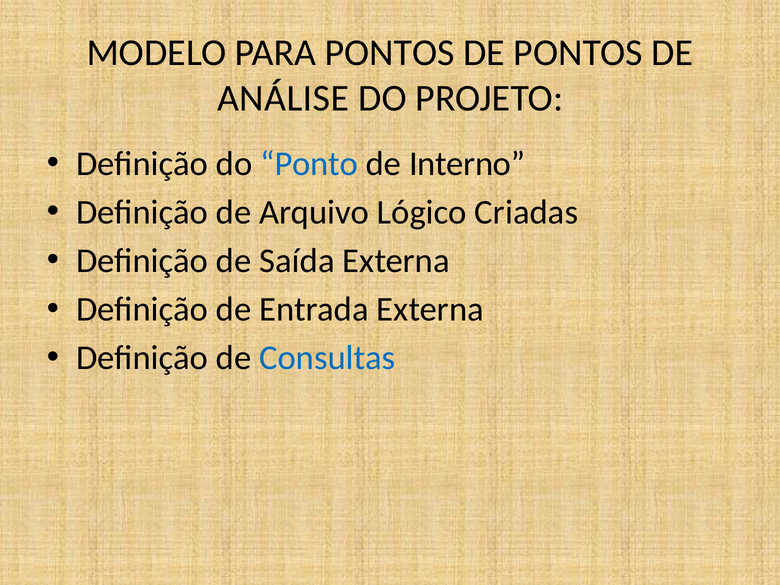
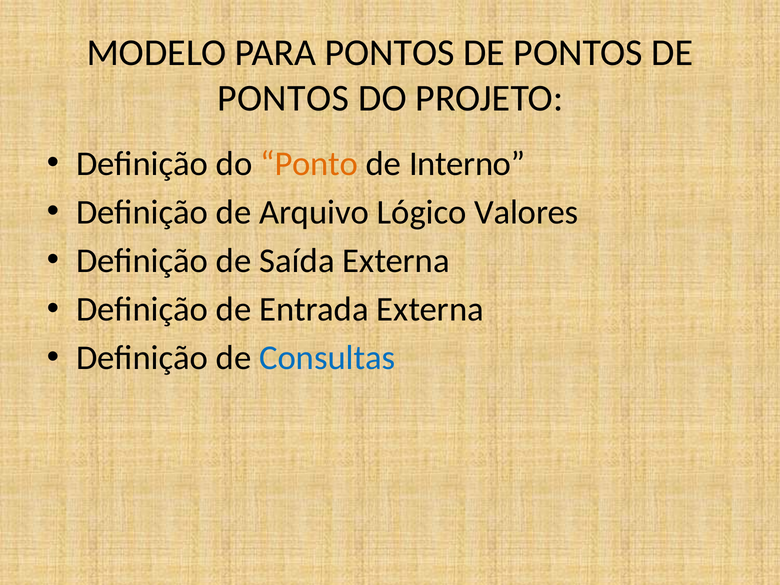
ANÁLISE at (283, 98): ANÁLISE -> PONTOS
Ponto colour: blue -> orange
Criadas: Criadas -> Valores
